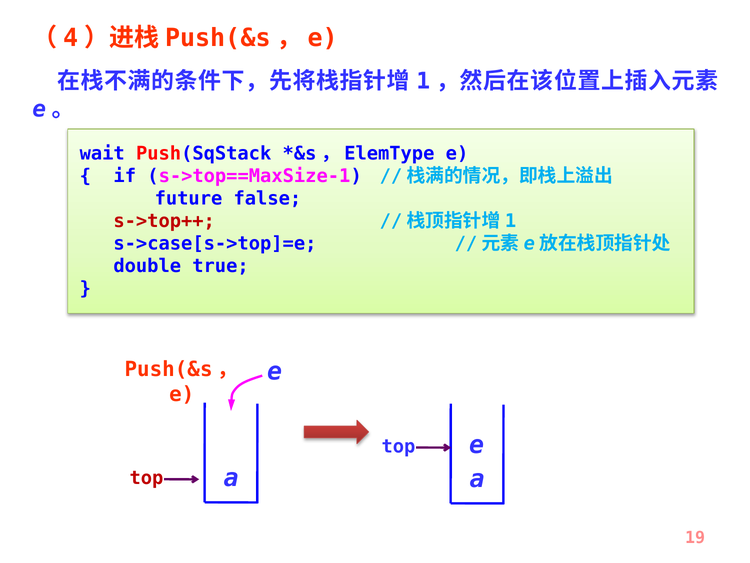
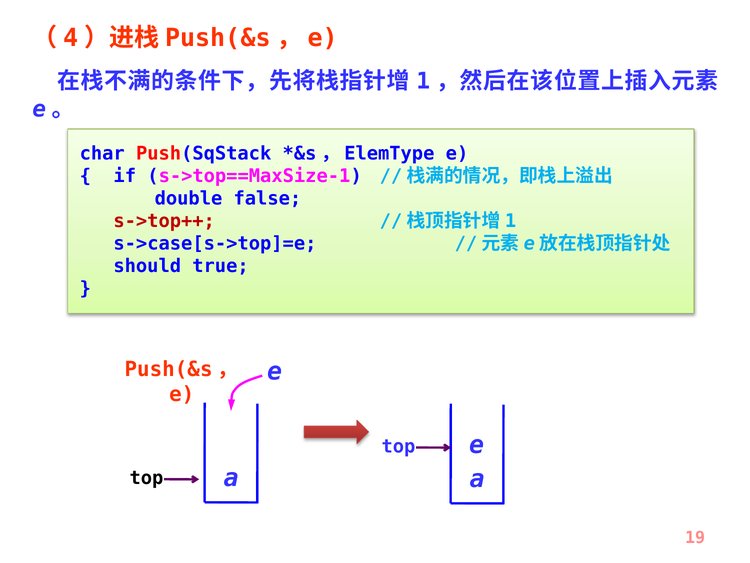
wait: wait -> char
future: future -> double
double: double -> should
top at (147, 478) colour: red -> black
